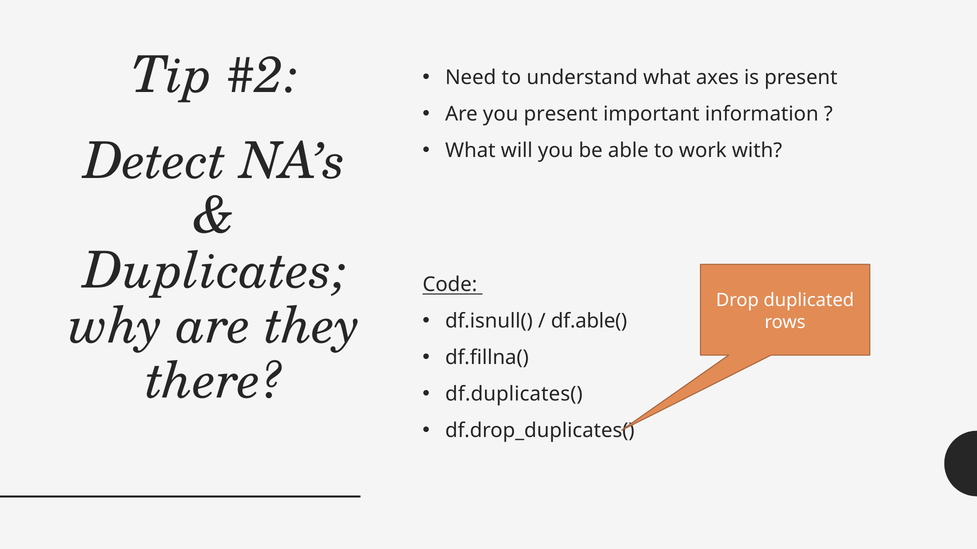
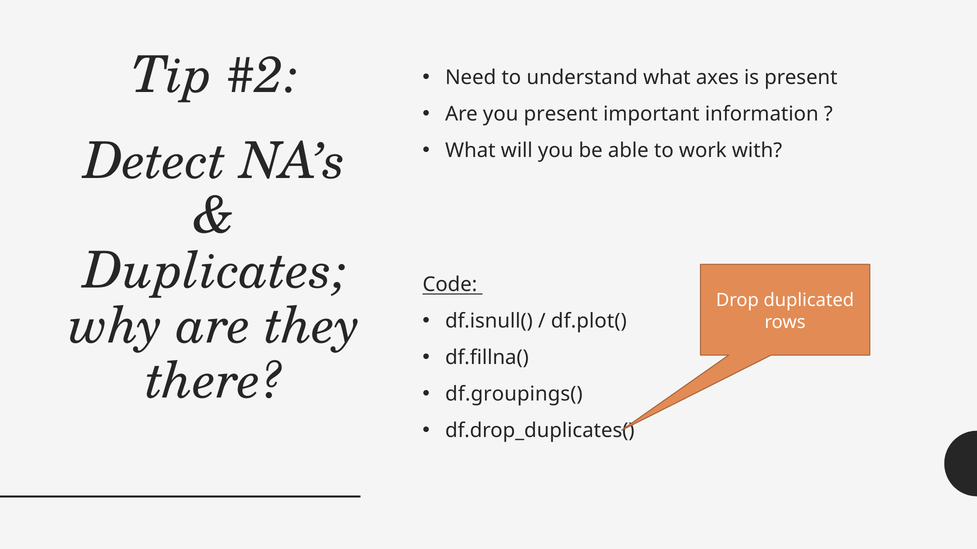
df.able(: df.able( -> df.plot(
df.duplicates(: df.duplicates( -> df.groupings(
